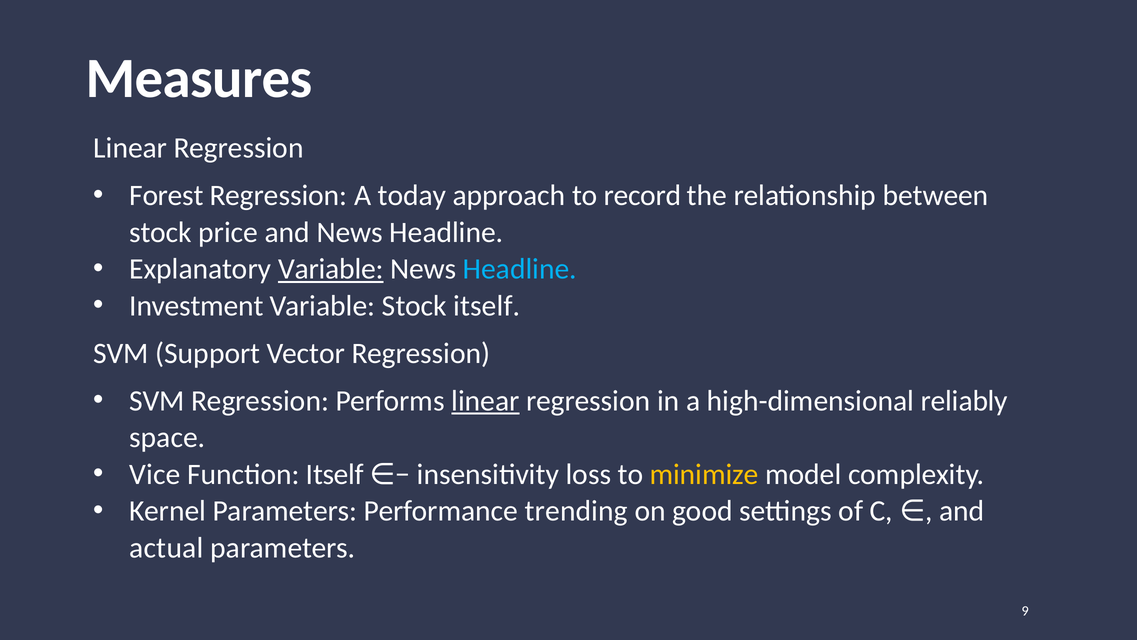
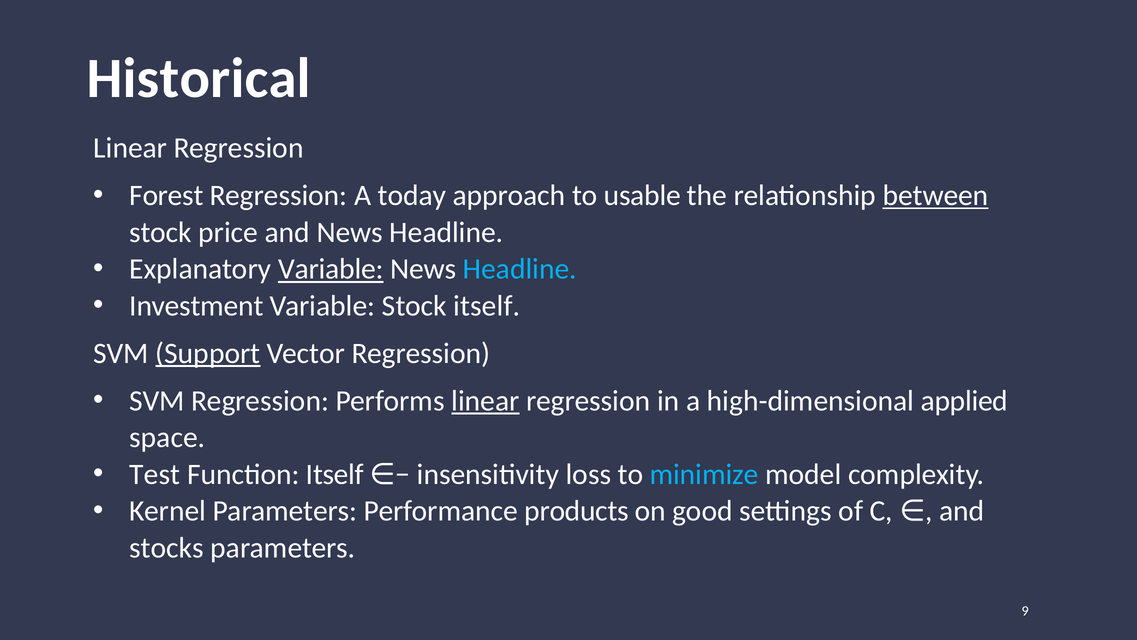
Measures: Measures -> Historical
record: record -> usable
between underline: none -> present
Support underline: none -> present
reliably: reliably -> applied
Vice: Vice -> Test
minimize colour: yellow -> light blue
trending: trending -> products
actual: actual -> stocks
